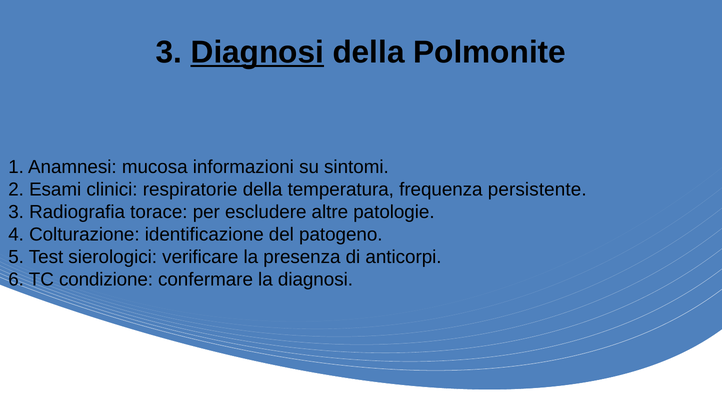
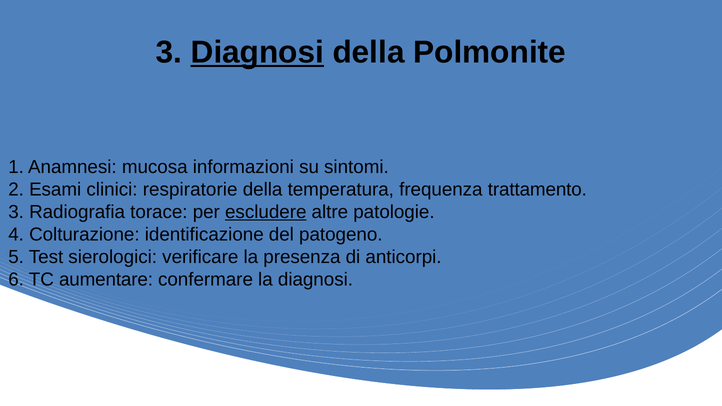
persistente: persistente -> trattamento
escludere underline: none -> present
condizione: condizione -> aumentare
